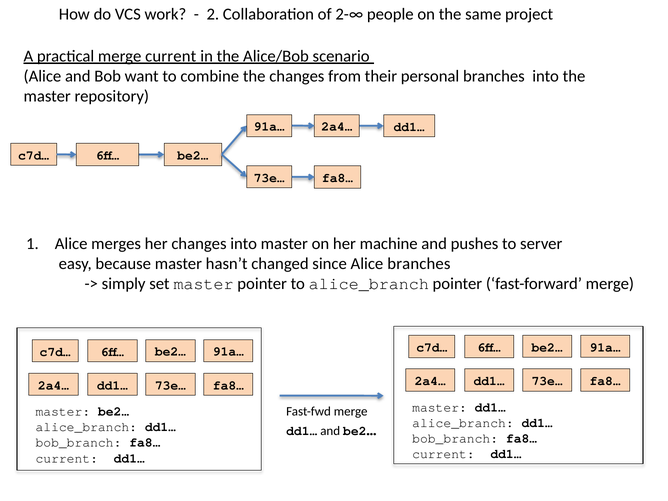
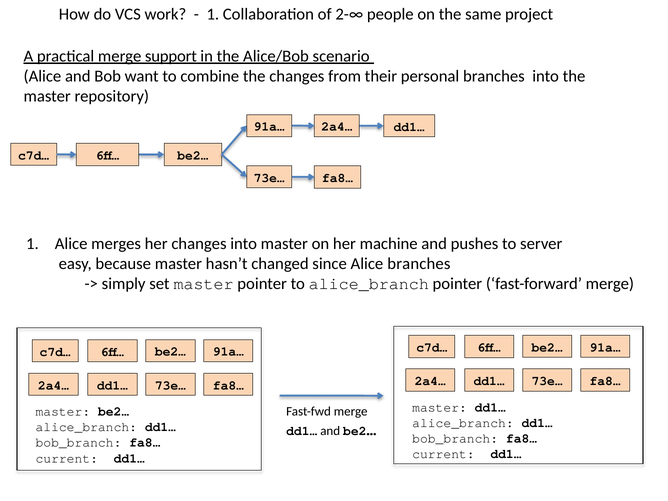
2 at (213, 14): 2 -> 1
merge current: current -> support
